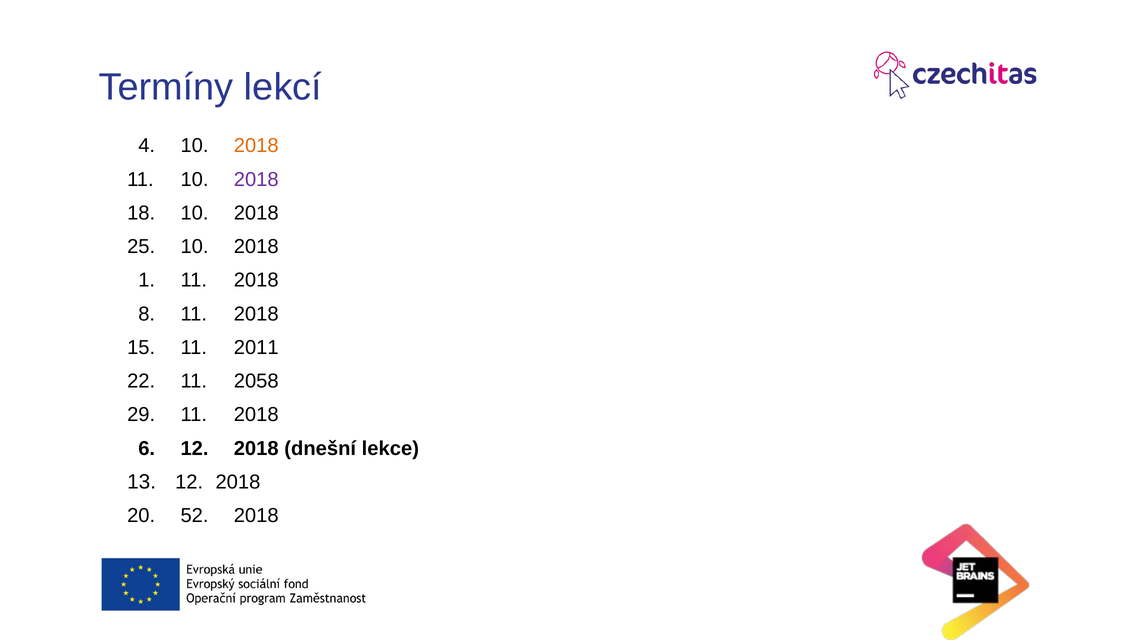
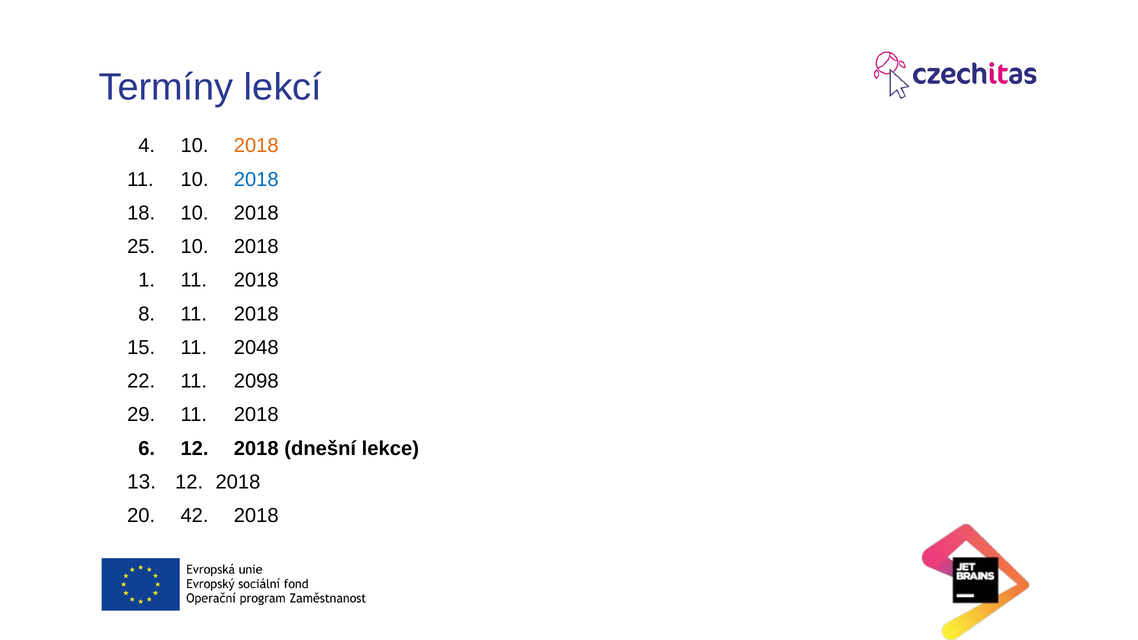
2018 at (256, 179) colour: purple -> blue
2011: 2011 -> 2048
2058: 2058 -> 2098
52: 52 -> 42
